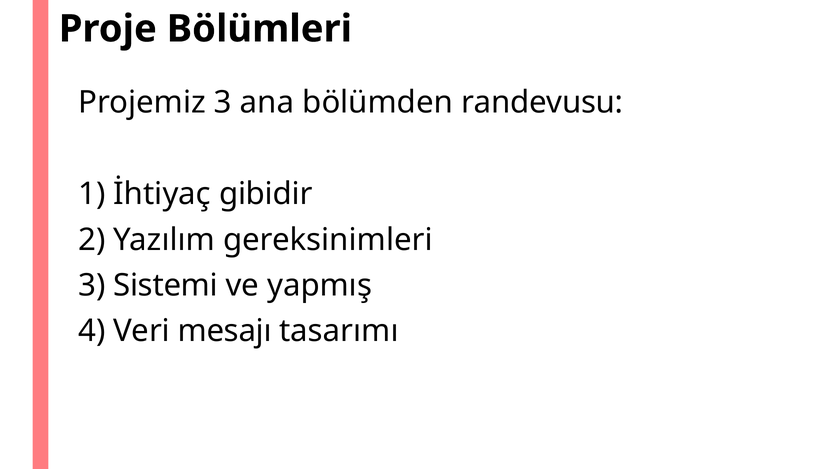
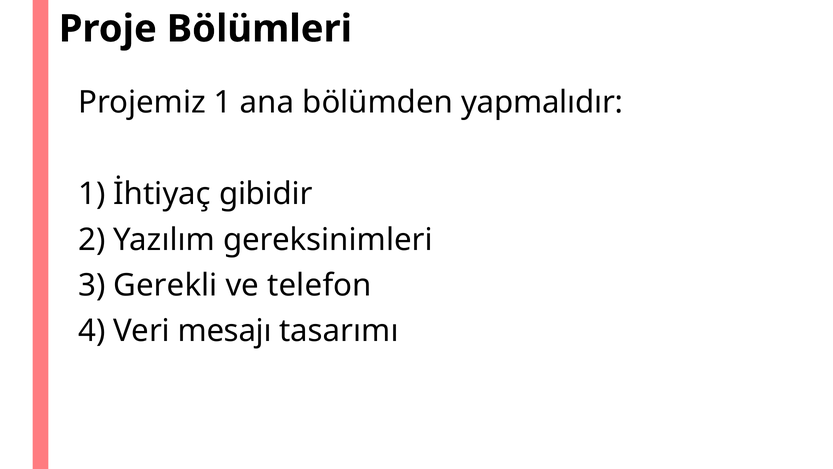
Projemiz 3: 3 -> 1
randevusu: randevusu -> yapmalıdır
Sistemi: Sistemi -> Gerekli
yapmış: yapmış -> telefon
